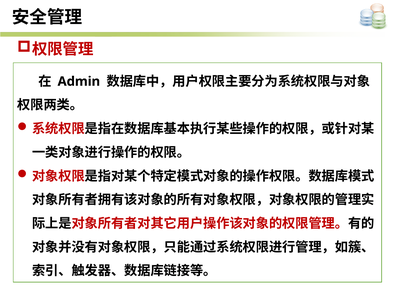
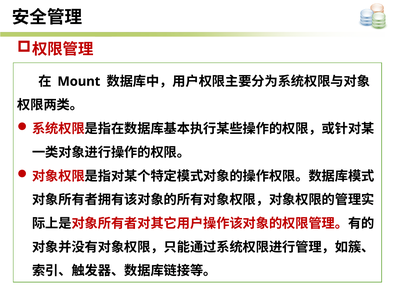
Admin: Admin -> Mount
